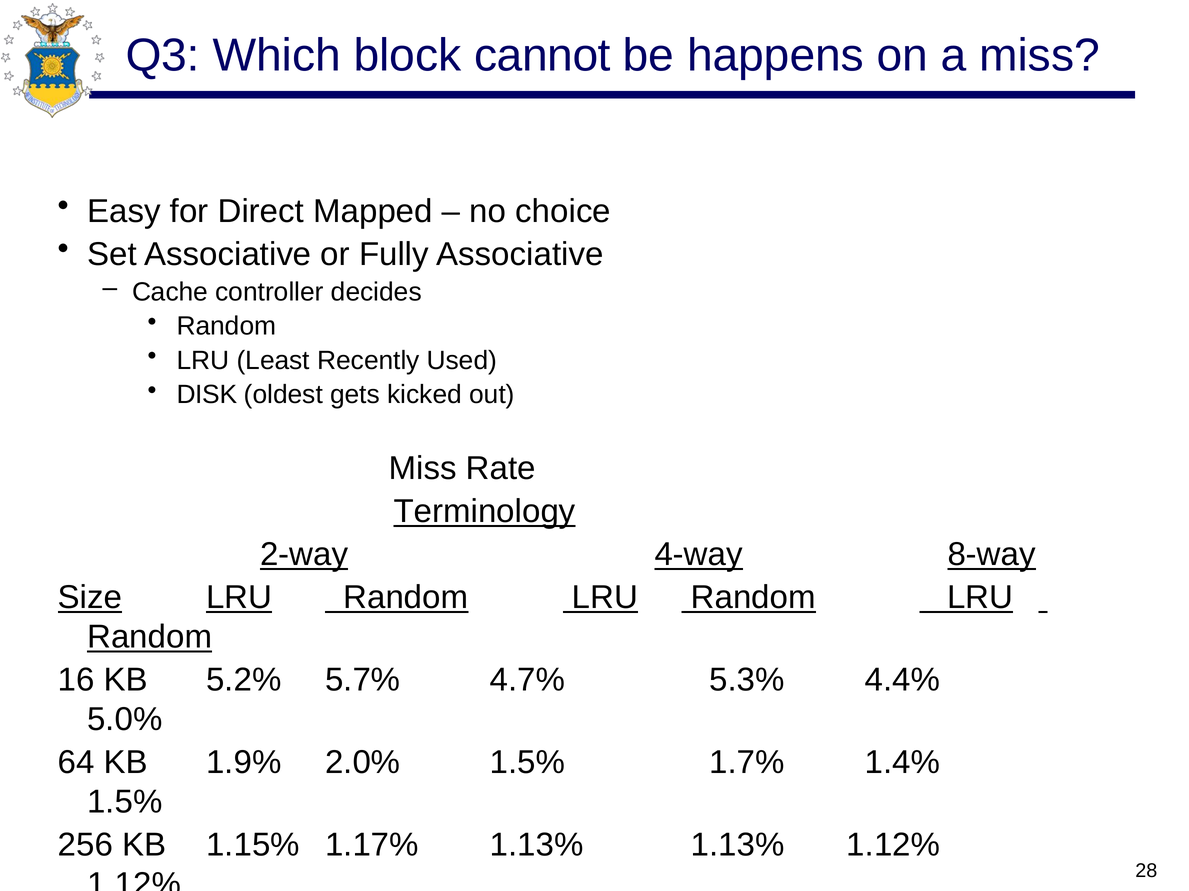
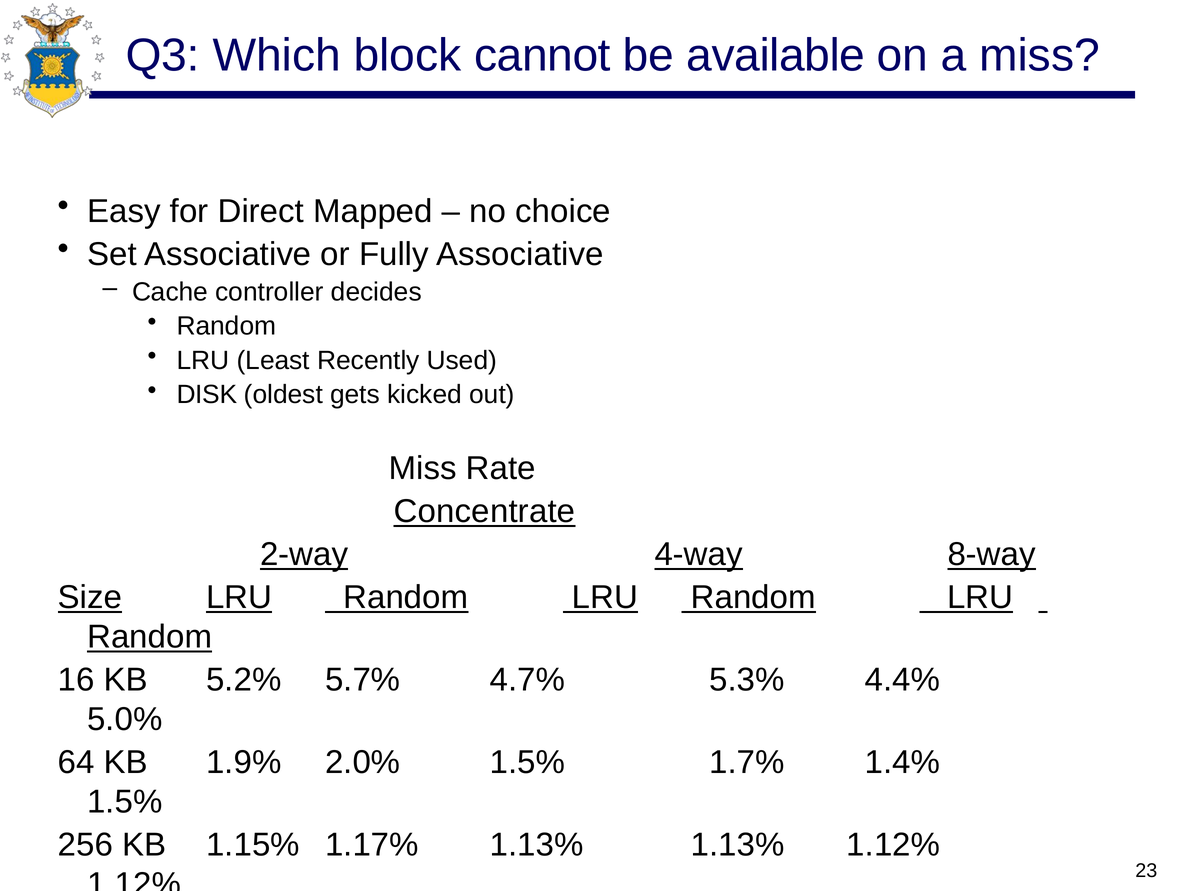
happens: happens -> available
Terminology: Terminology -> Concentrate
28: 28 -> 23
